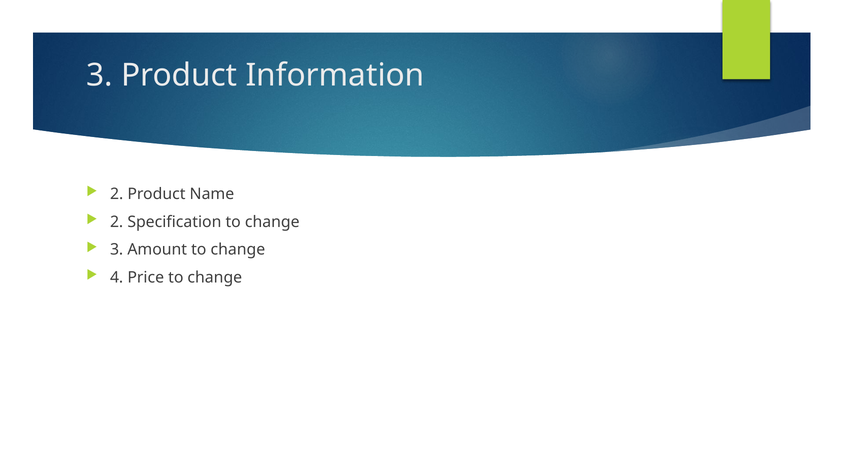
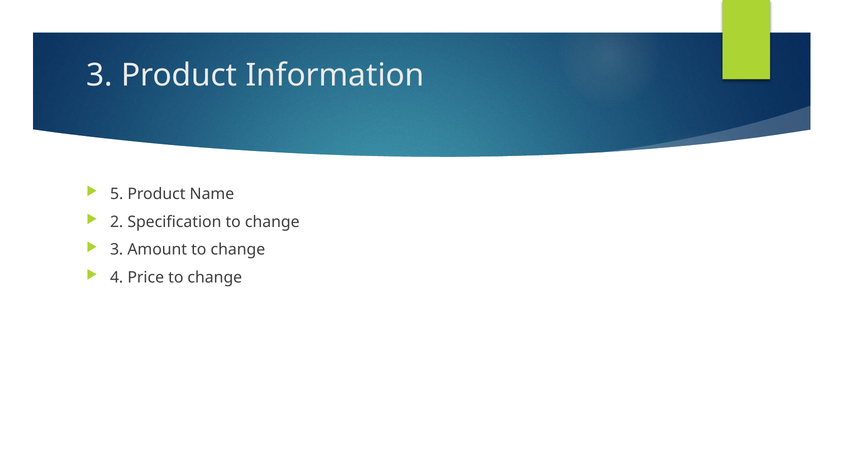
2 at (117, 194): 2 -> 5
